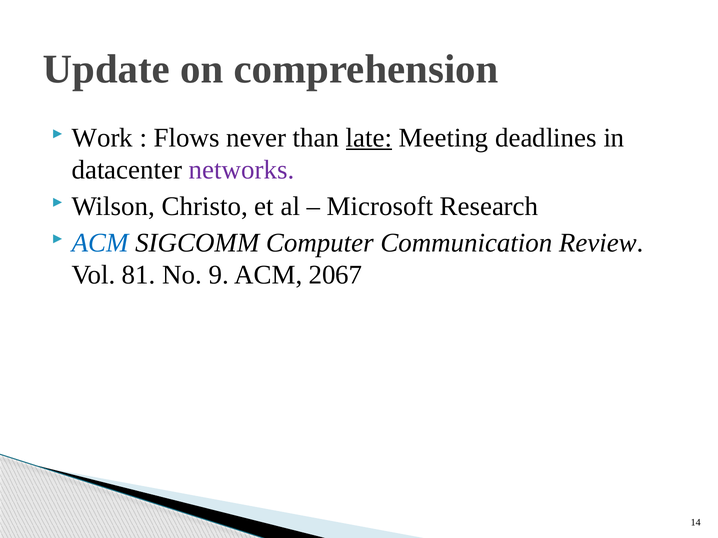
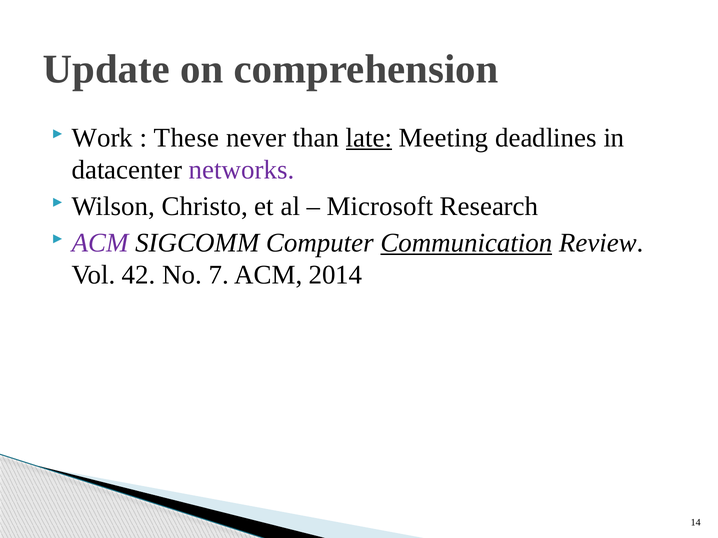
Flows: Flows -> These
ACM at (100, 243) colour: blue -> purple
Communication underline: none -> present
81: 81 -> 42
9: 9 -> 7
2067: 2067 -> 2014
